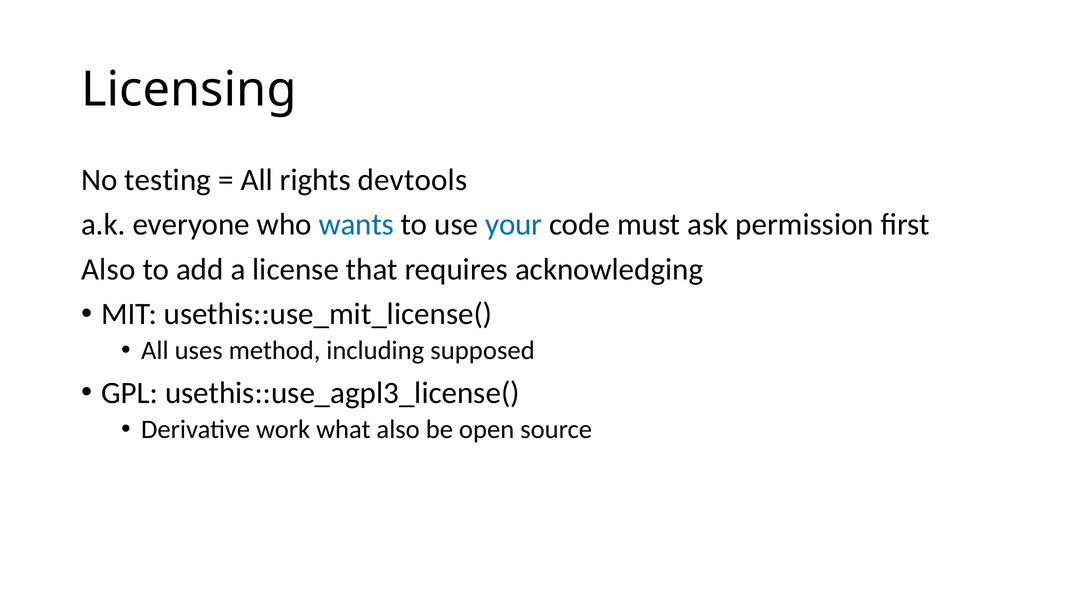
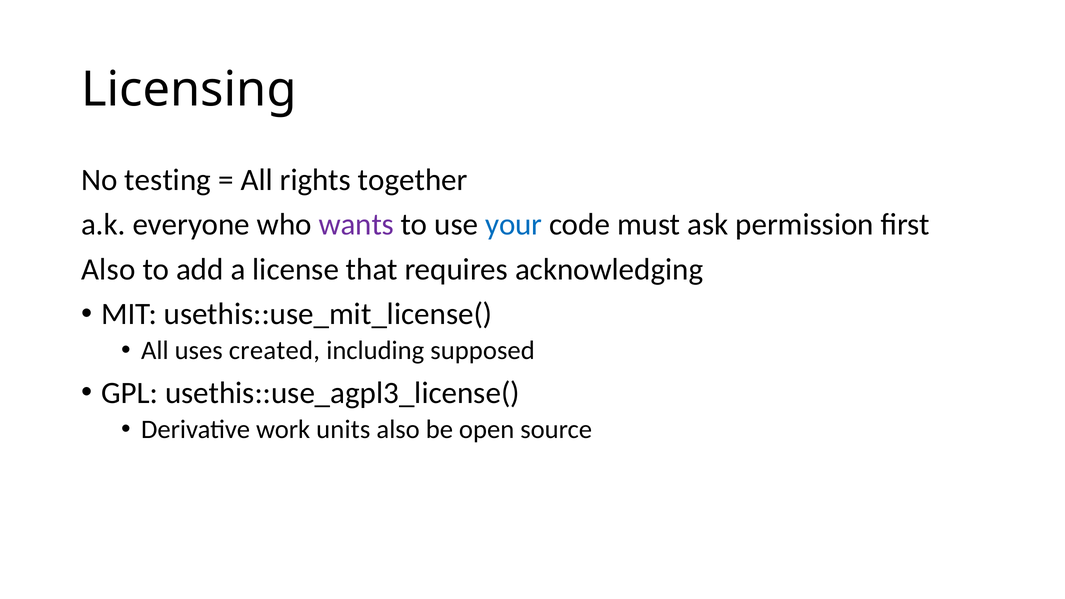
devtools: devtools -> together
wants colour: blue -> purple
method: method -> created
what: what -> units
